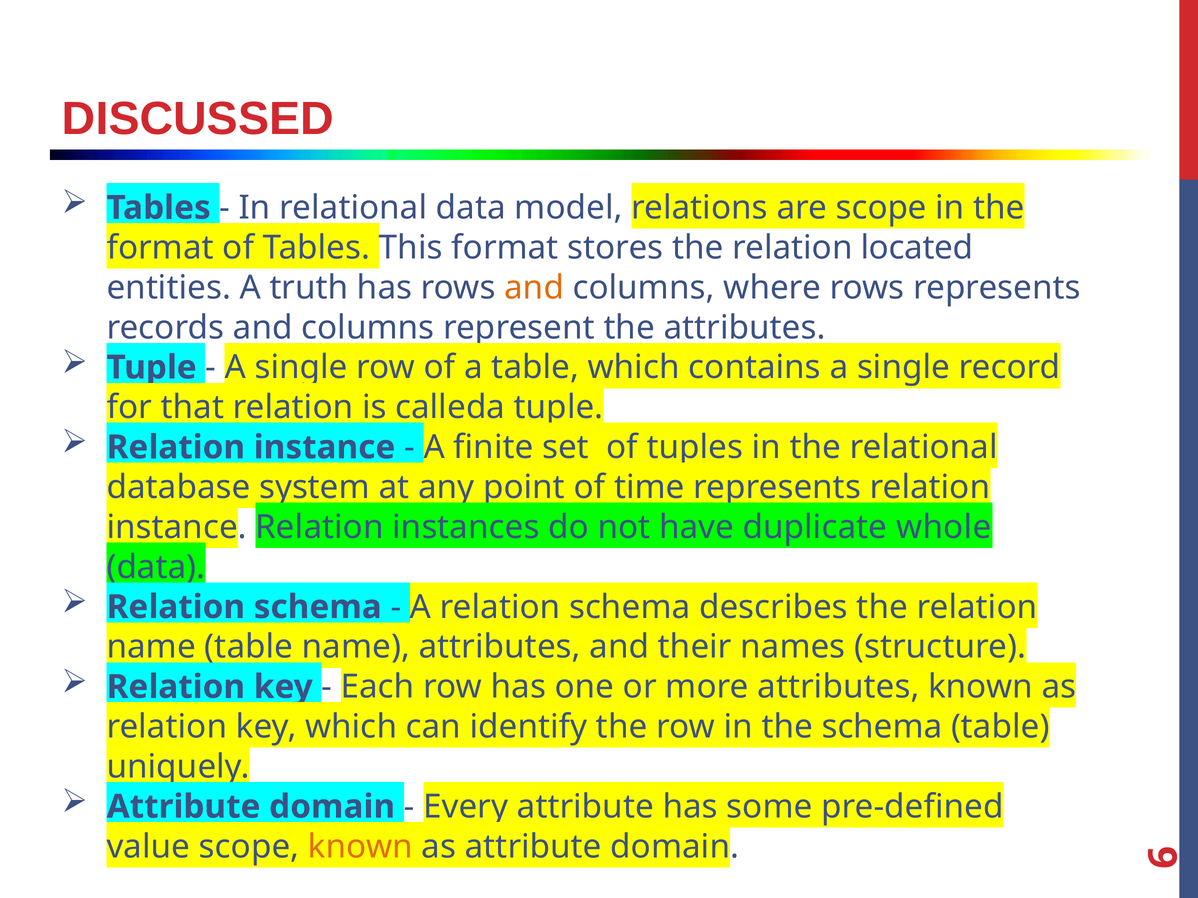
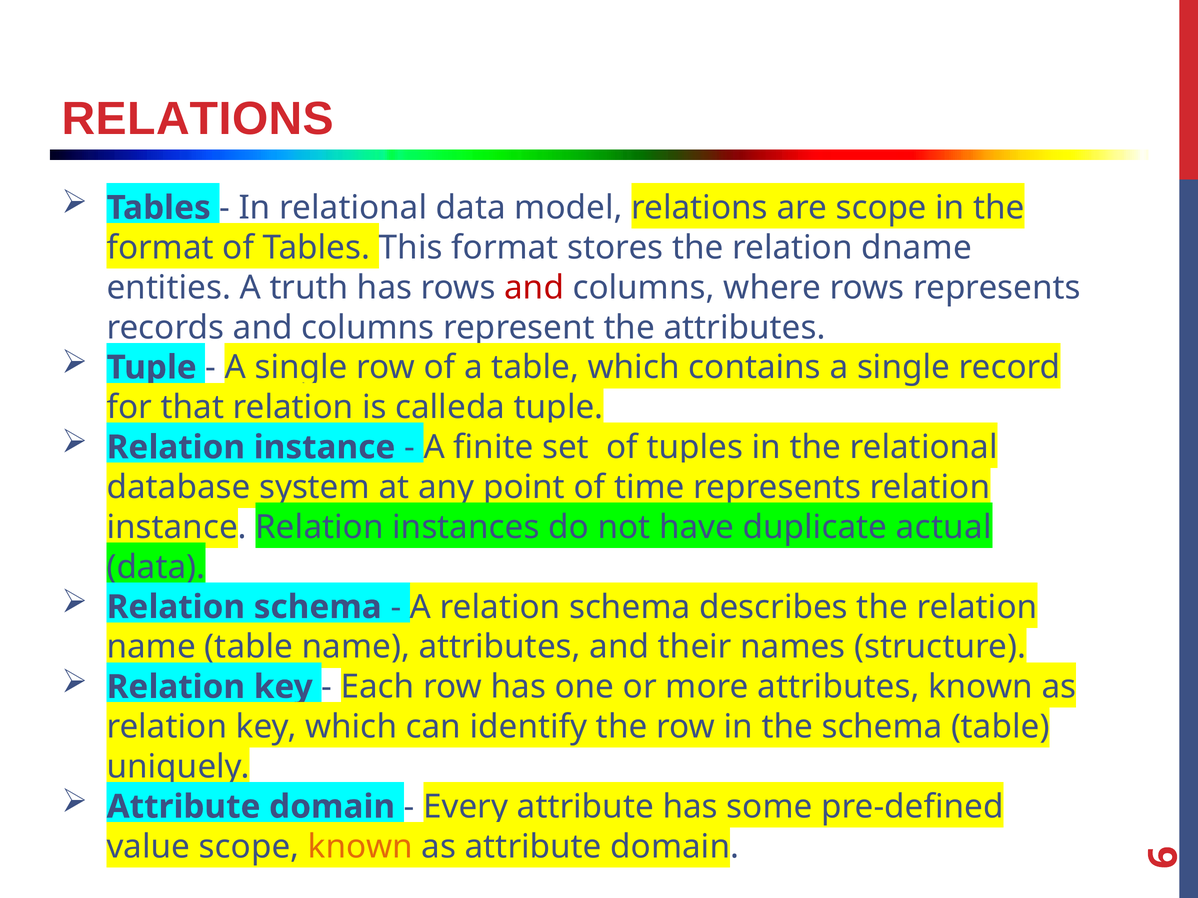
DISCUSSED at (198, 119): DISCUSSED -> RELATIONS
located: located -> dname
and at (534, 288) colour: orange -> red
whole: whole -> actual
